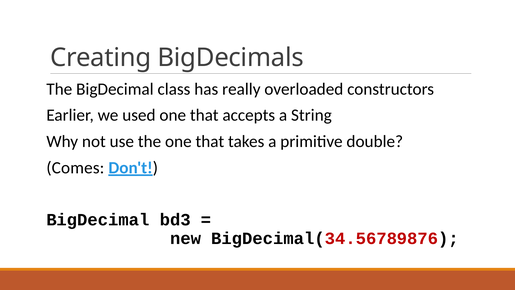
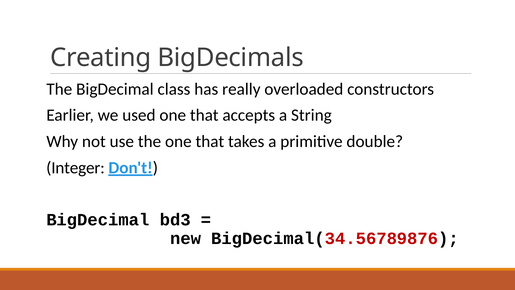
Comes: Comes -> Integer
